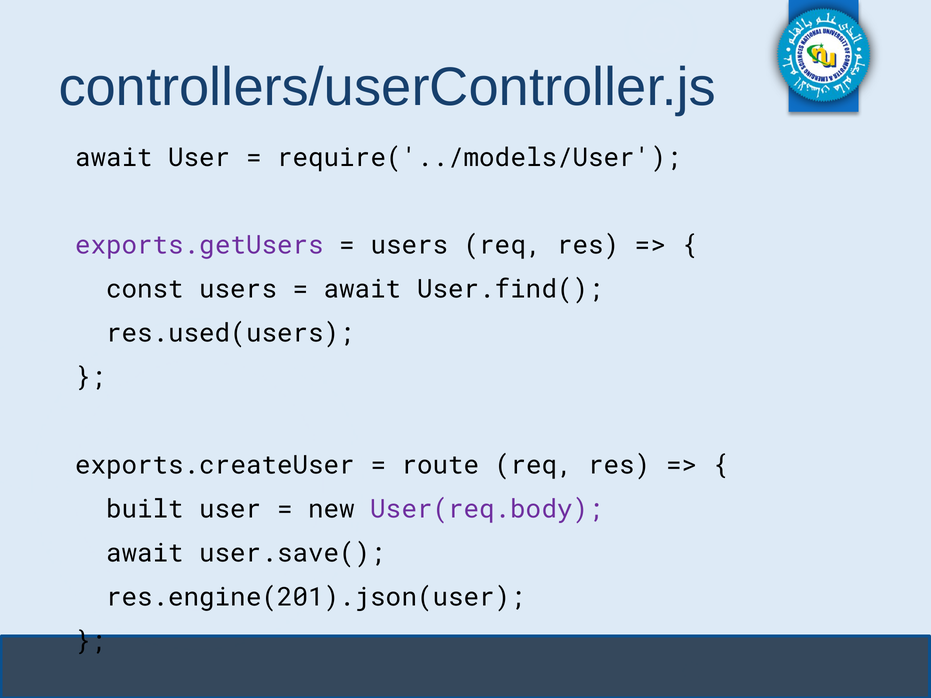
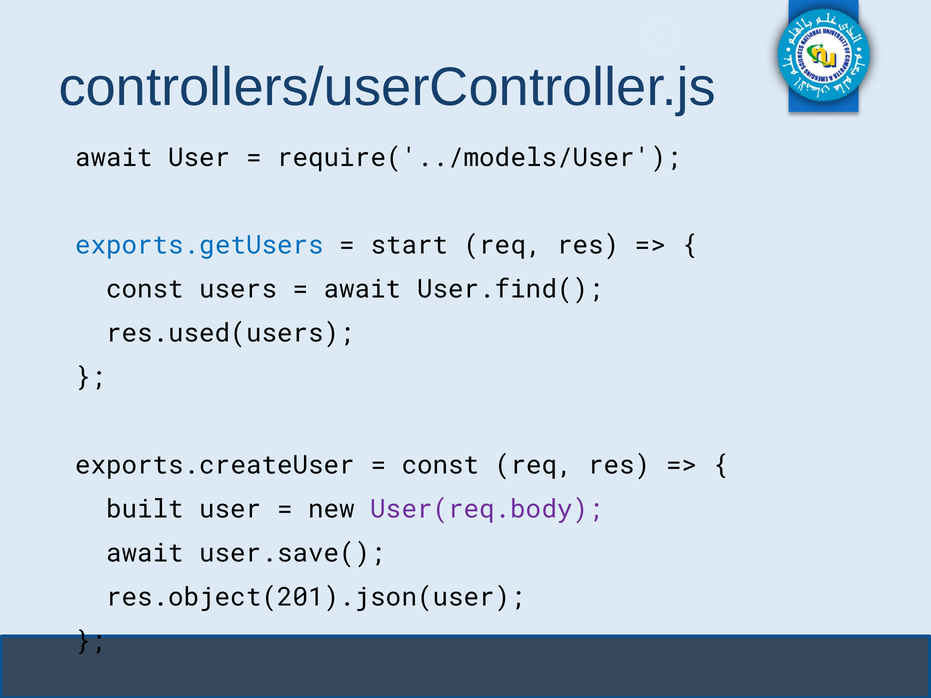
exports.getUsers colour: purple -> blue
users at (409, 246): users -> start
route at (440, 465): route -> const
res.engine(201).json(user: res.engine(201).json(user -> res.object(201).json(user
